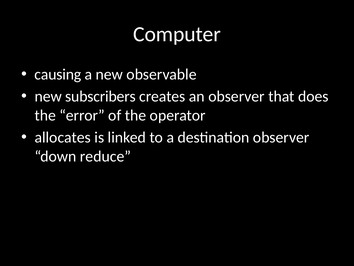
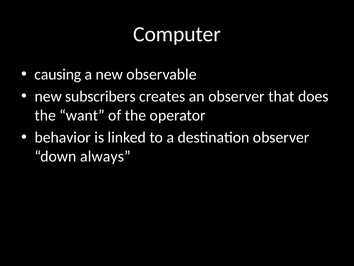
error: error -> want
allocates: allocates -> behavior
reduce: reduce -> always
